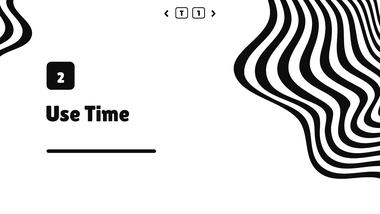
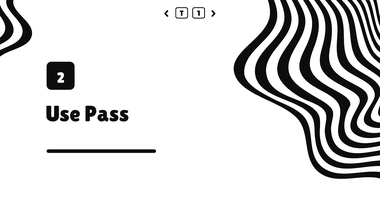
Time: Time -> Pass
